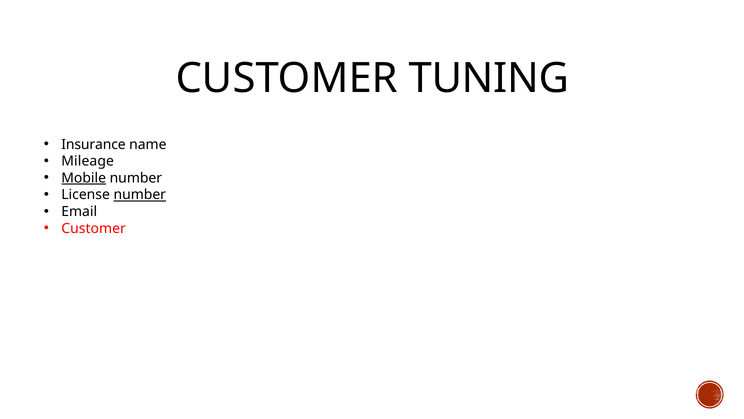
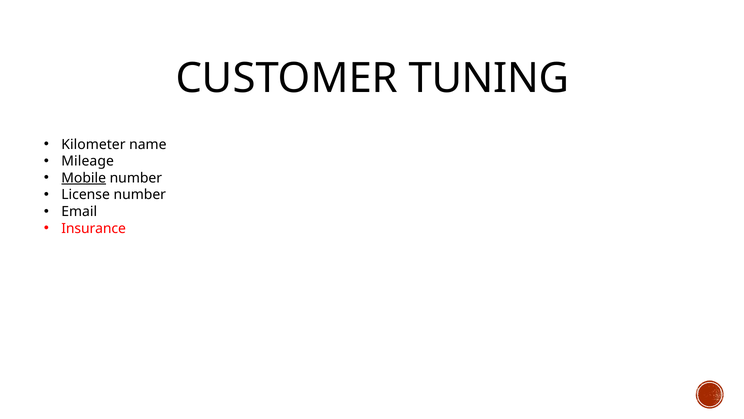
Insurance: Insurance -> Kilometer
number at (140, 195) underline: present -> none
Customer at (94, 228): Customer -> Insurance
